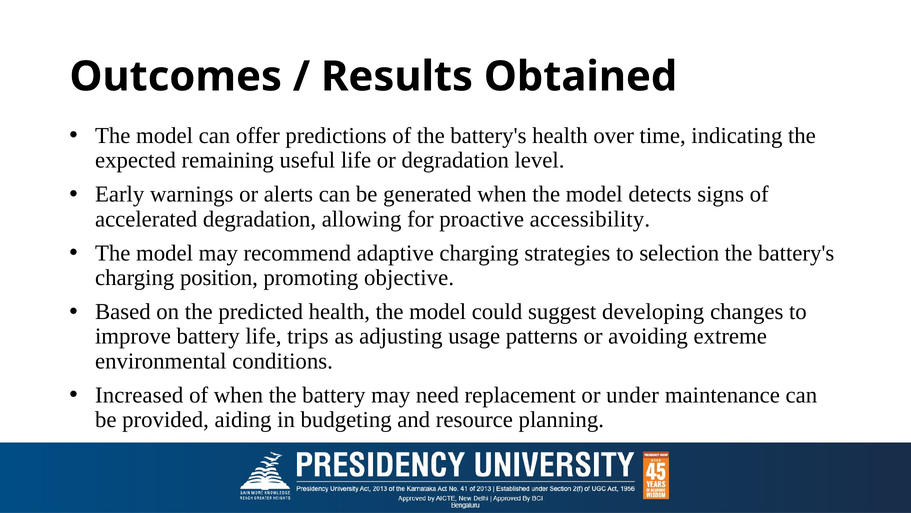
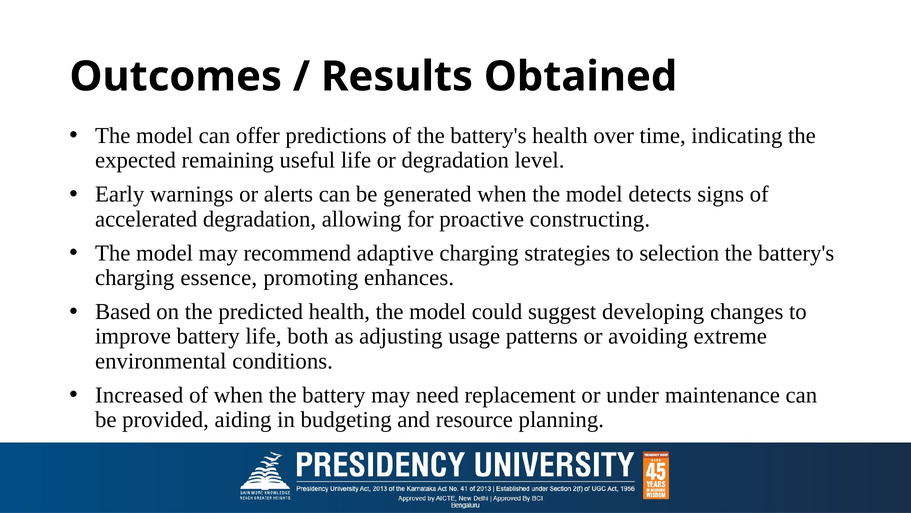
accessibility: accessibility -> constructing
position: position -> essence
objective: objective -> enhances
trips: trips -> both
